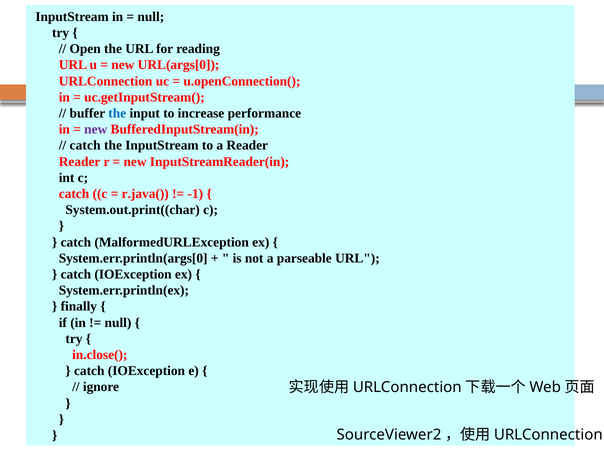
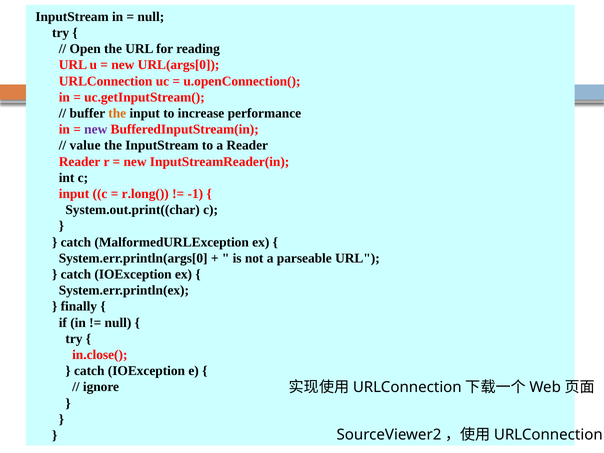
the at (117, 113) colour: blue -> orange
catch at (85, 146): catch -> value
catch at (74, 194): catch -> input
r.java(: r.java( -> r.long(
